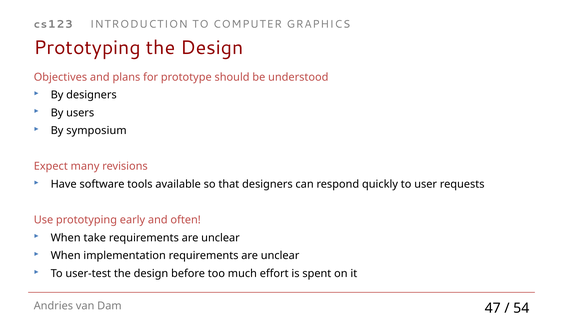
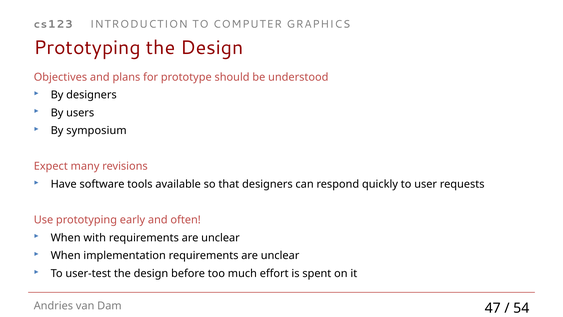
take: take -> with
